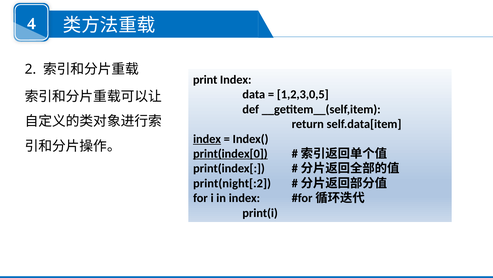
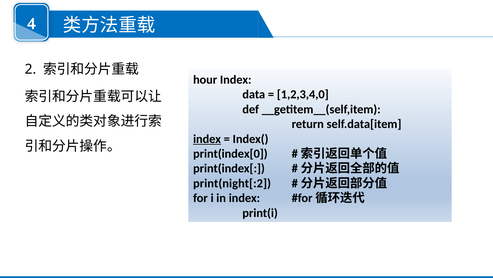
print: print -> hour
1,2,3,0,5: 1,2,3,0,5 -> 1,2,3,4,0
print(index[0 underline: present -> none
